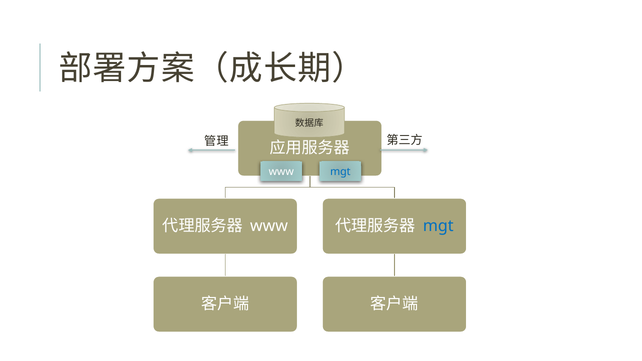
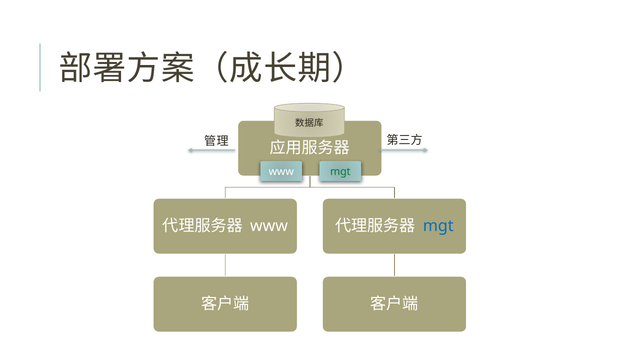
mgt at (340, 172) colour: blue -> green
